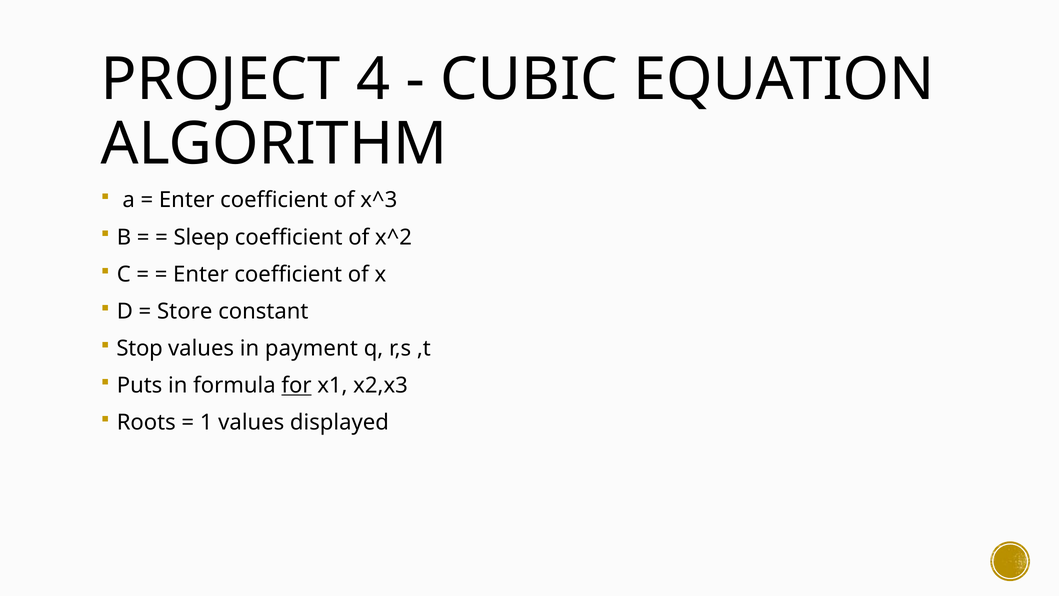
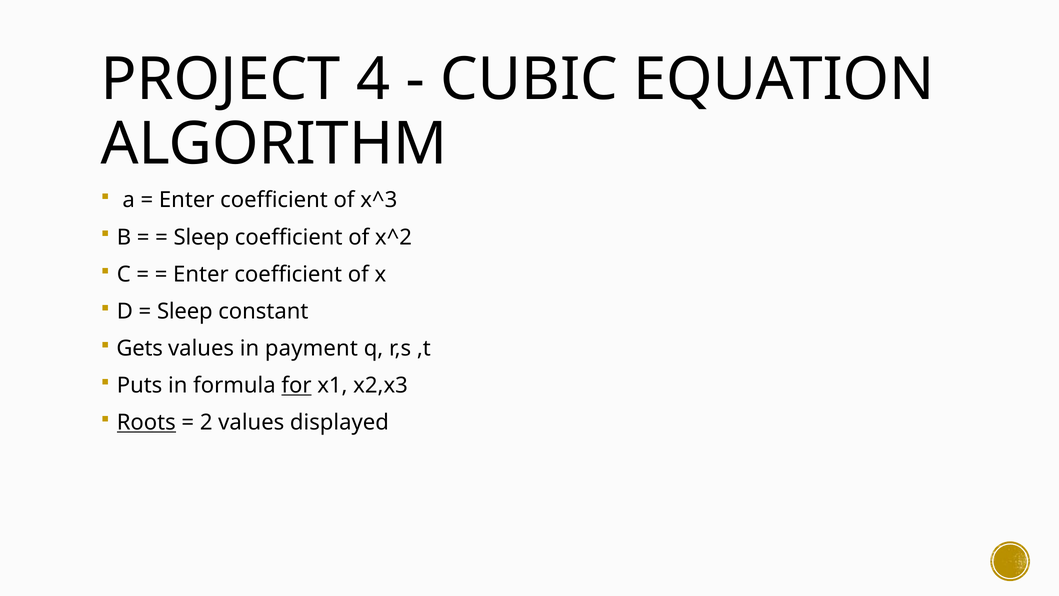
Store at (185, 311): Store -> Sleep
Stop: Stop -> Gets
Roots underline: none -> present
1: 1 -> 2
